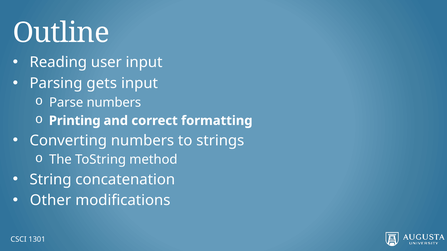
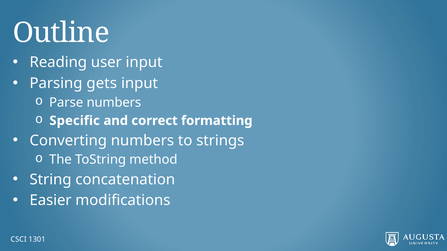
Printing: Printing -> Specific
Other: Other -> Easier
